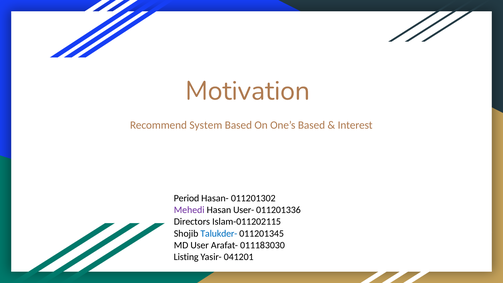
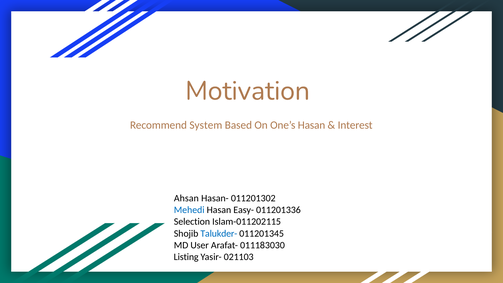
One’s Based: Based -> Hasan
Period: Period -> Ahsan
Mehedi colour: purple -> blue
User-: User- -> Easy-
Directors: Directors -> Selection
041201: 041201 -> 021103
